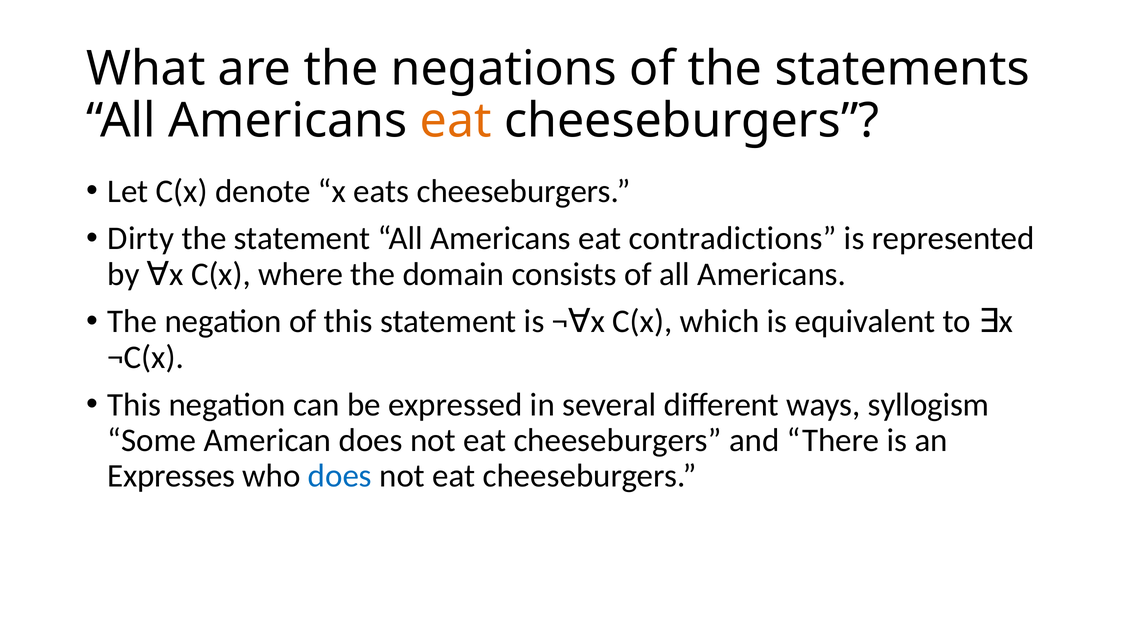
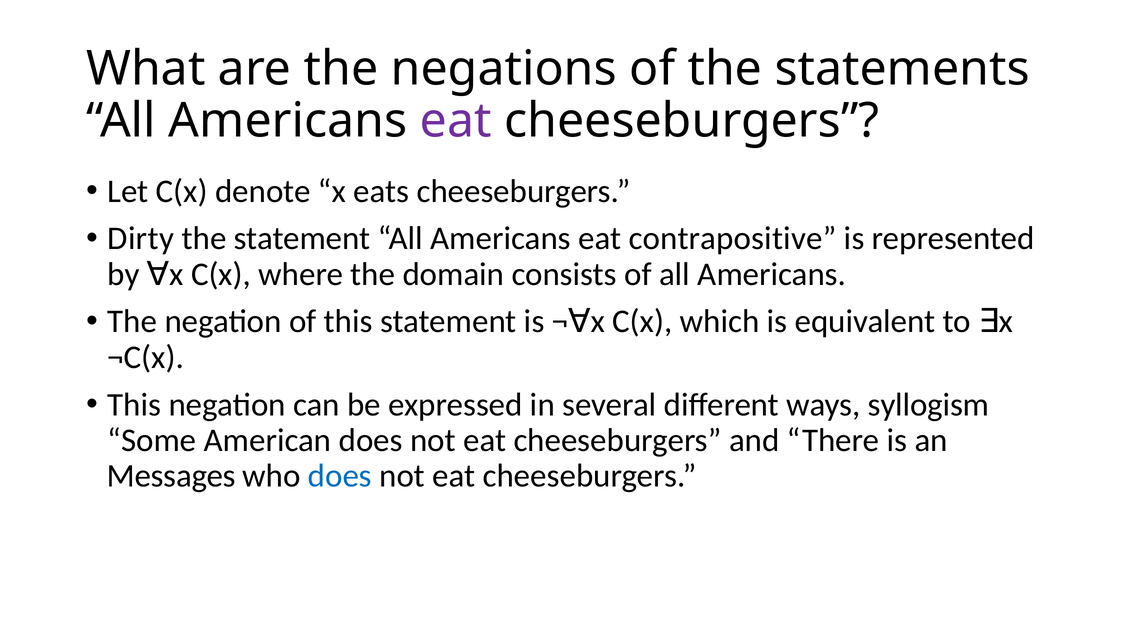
eat at (456, 121) colour: orange -> purple
contradictions: contradictions -> contrapositive
Expresses: Expresses -> Messages
